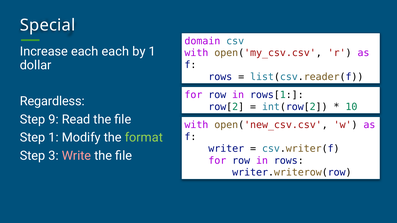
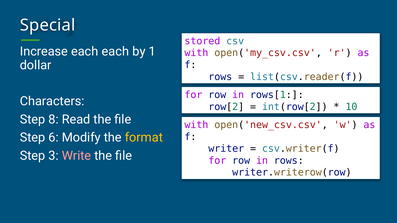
domain: domain -> stored
Regardless: Regardless -> Characters
9: 9 -> 8
Step 1: 1 -> 6
format colour: light green -> yellow
